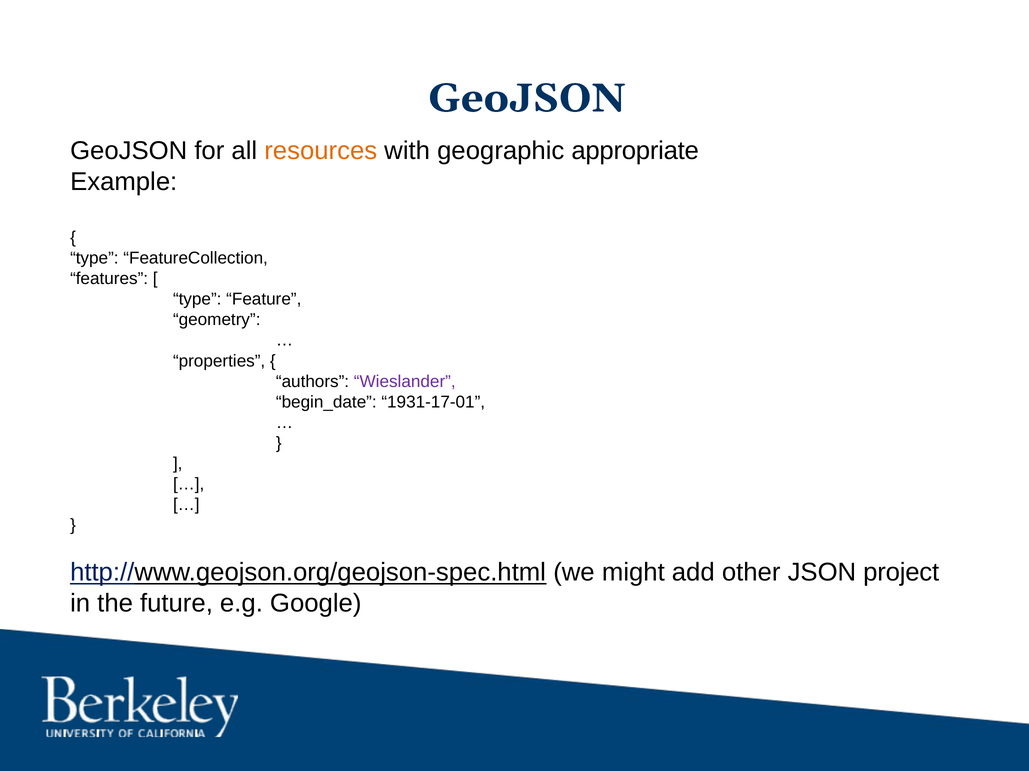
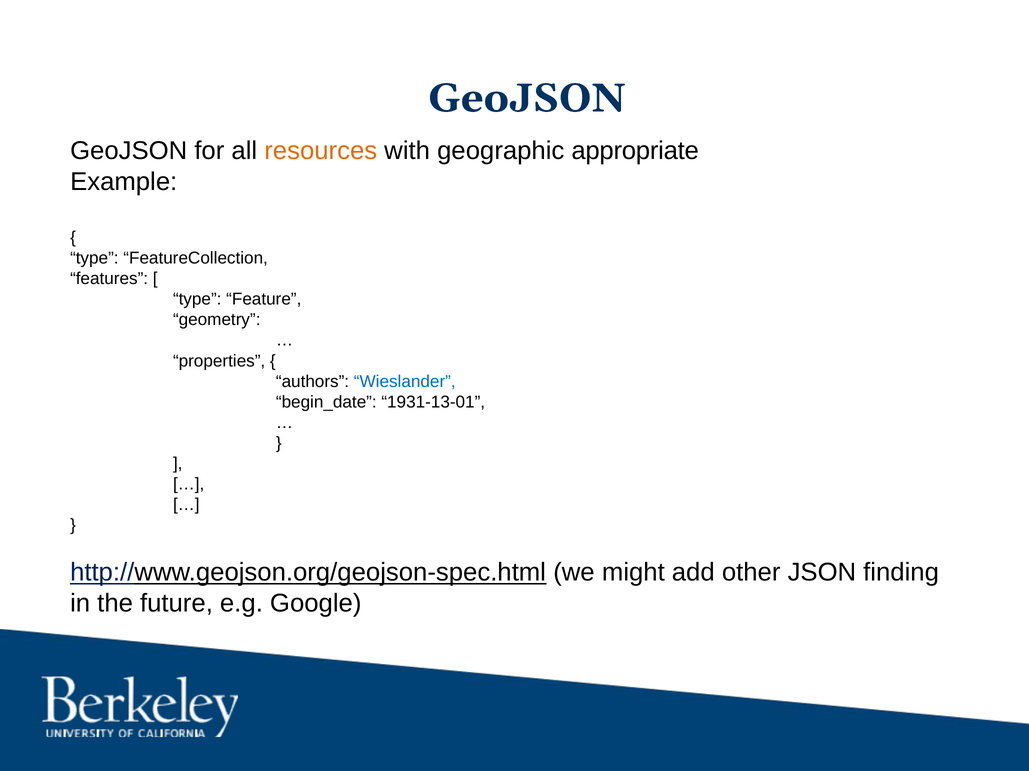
Wieslander colour: purple -> blue
1931-17-01: 1931-17-01 -> 1931-13-01
project: project -> finding
